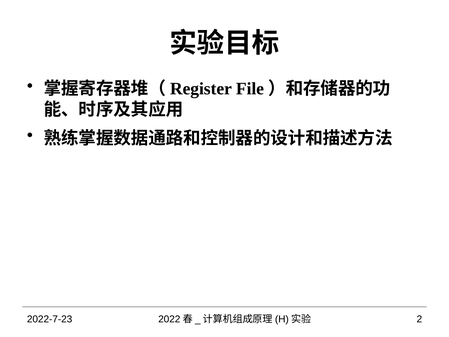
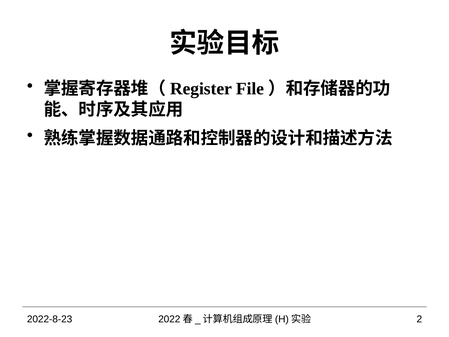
2022-7-23: 2022-7-23 -> 2022-8-23
